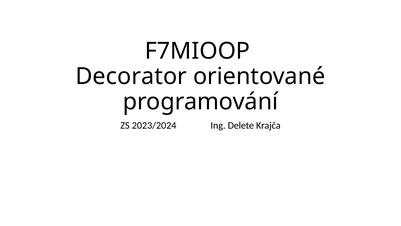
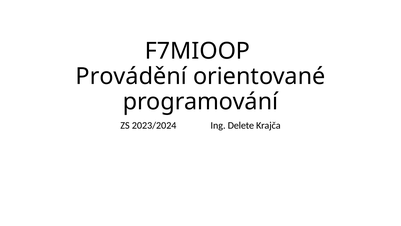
Decorator: Decorator -> Provádění
